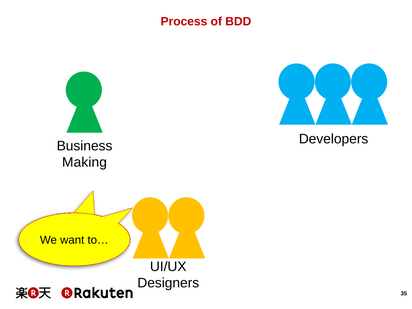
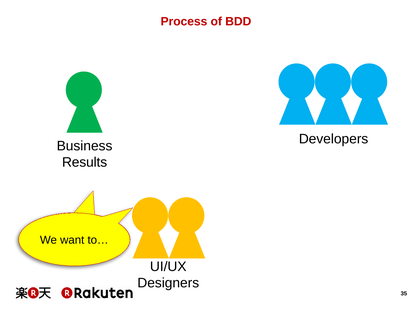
Making: Making -> Results
